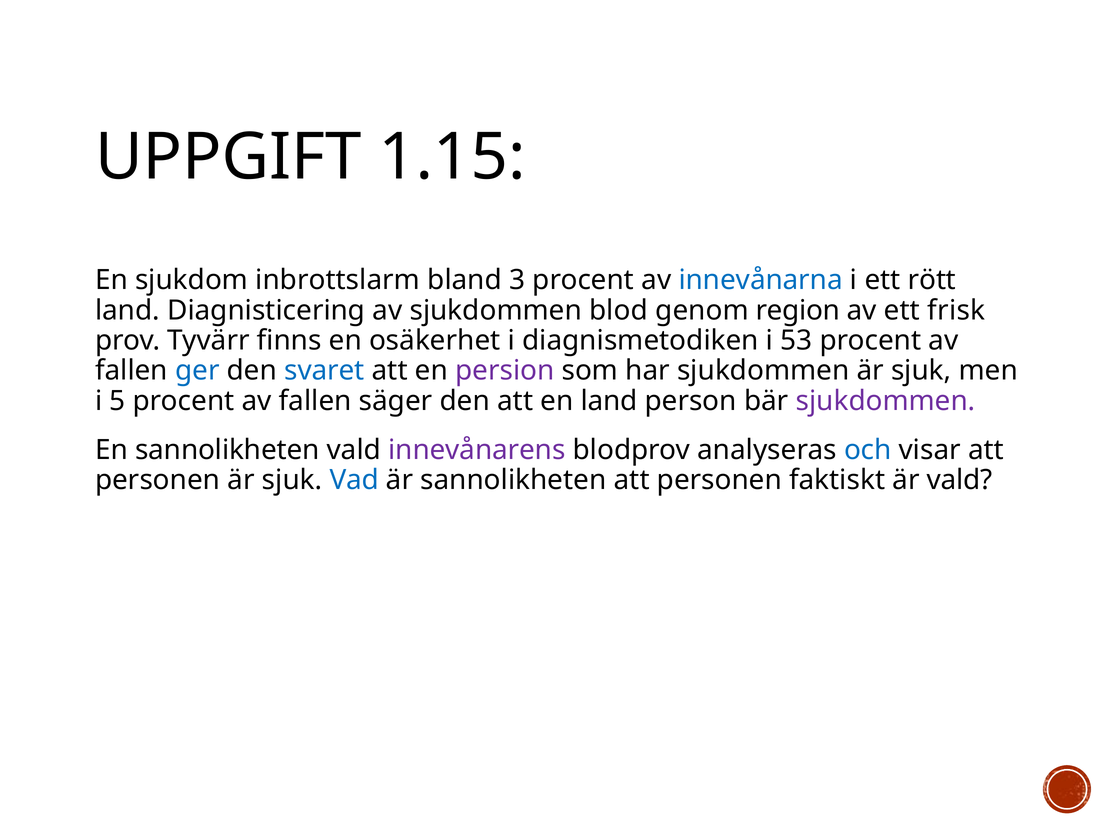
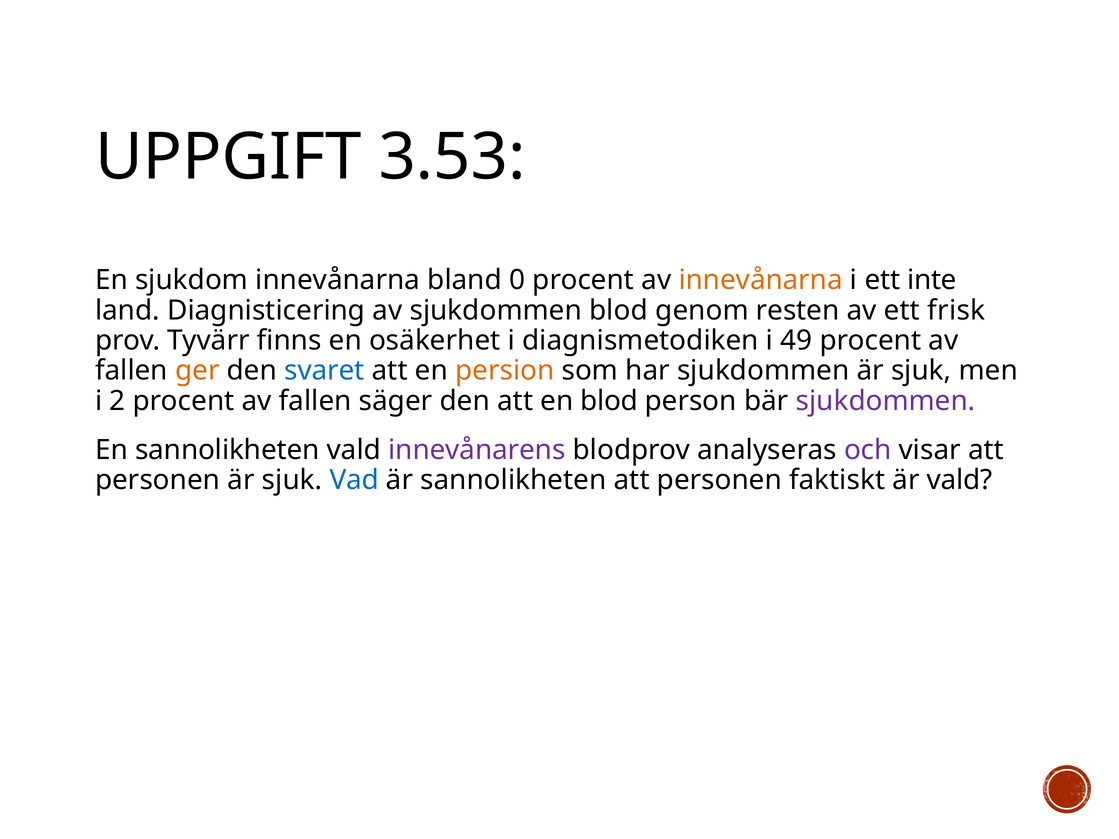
1.15: 1.15 -> 3.53
sjukdom inbrottslarm: inbrottslarm -> innevånarna
3: 3 -> 0
innevånarna at (761, 280) colour: blue -> orange
rött: rött -> inte
region: region -> resten
53: 53 -> 49
ger colour: blue -> orange
persion colour: purple -> orange
5: 5 -> 2
en land: land -> blod
och colour: blue -> purple
